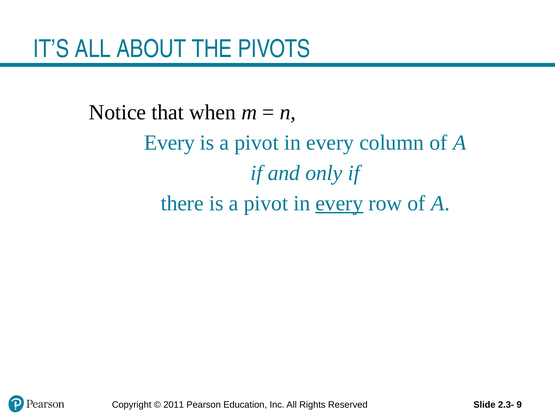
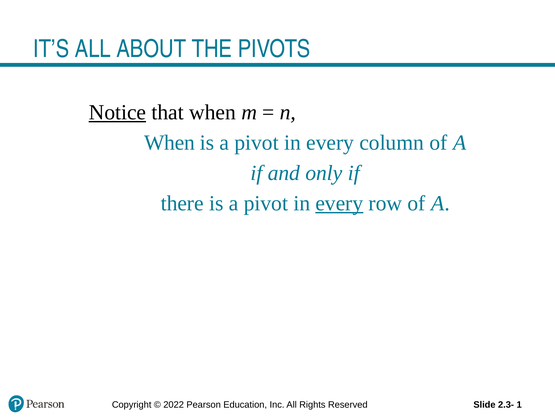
Notice underline: none -> present
Every at (169, 142): Every -> When
2011: 2011 -> 2022
9: 9 -> 1
